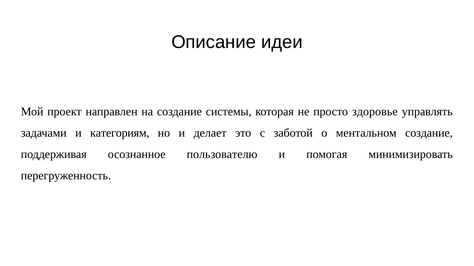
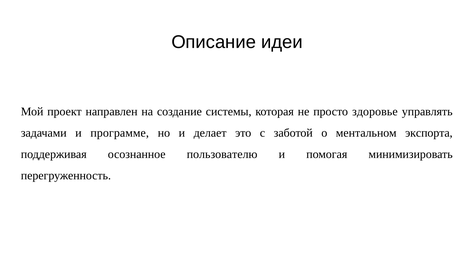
категориям: категориям -> программе
ментальном создание: создание -> экспорта
